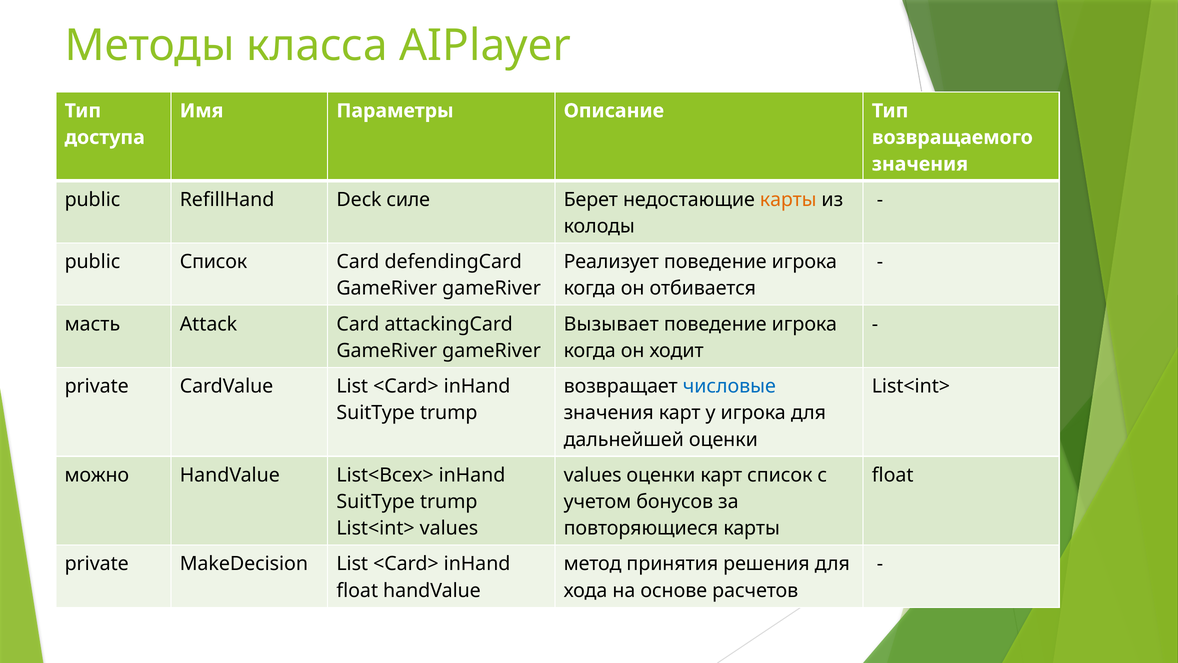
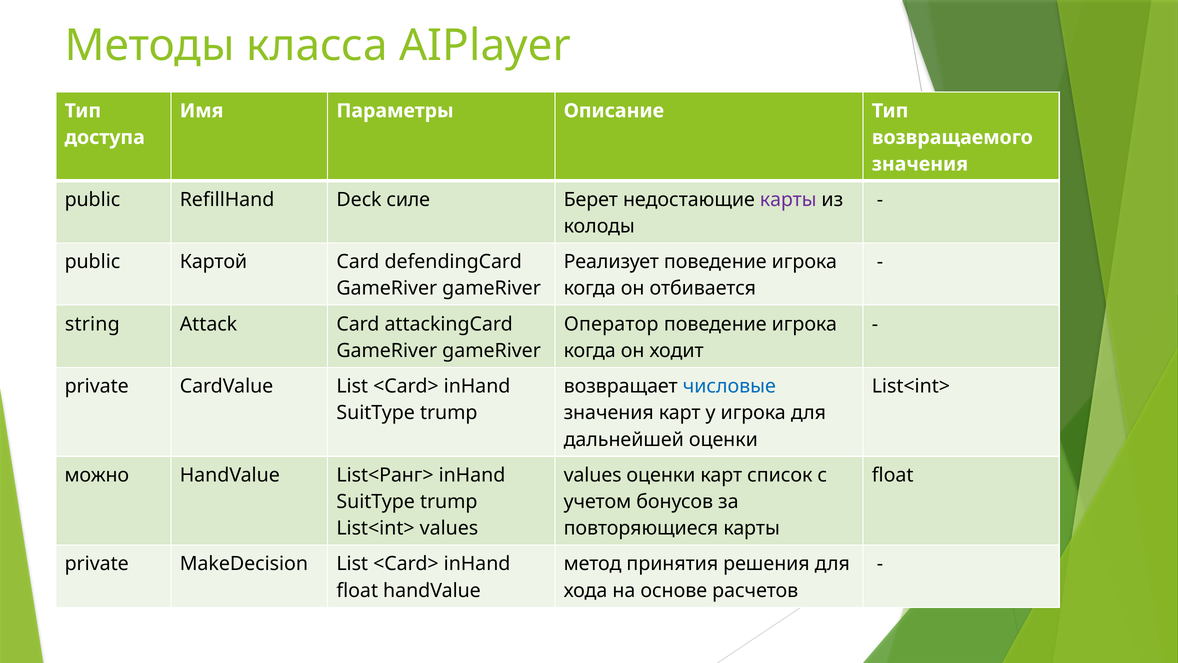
карты at (788, 200) colour: orange -> purple
public Список: Список -> Картой
масть: масть -> string
Вызывает: Вызывает -> Оператор
List<Всех>: List<Всех> -> List<Ранг>
